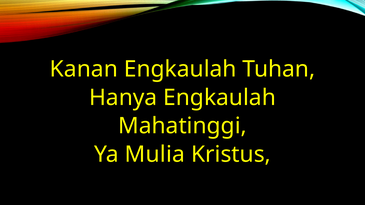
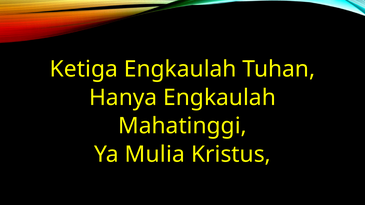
Kanan: Kanan -> Ketiga
